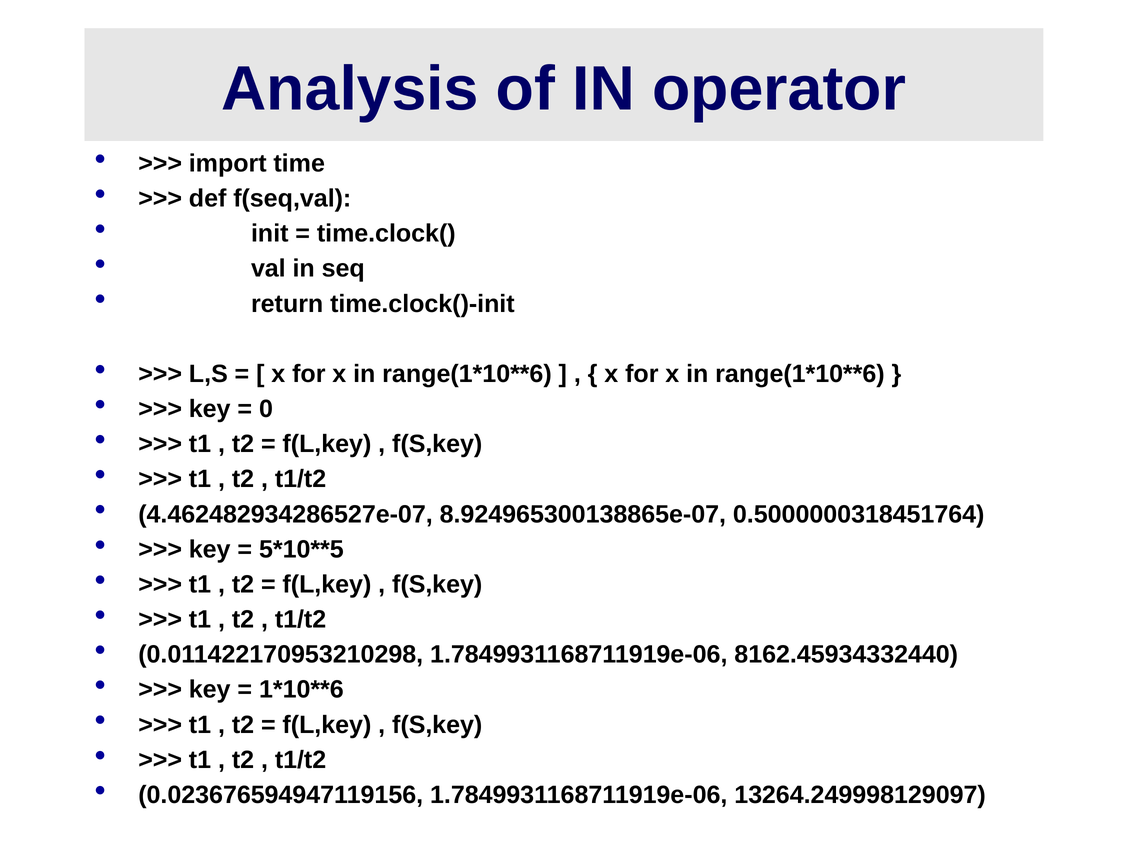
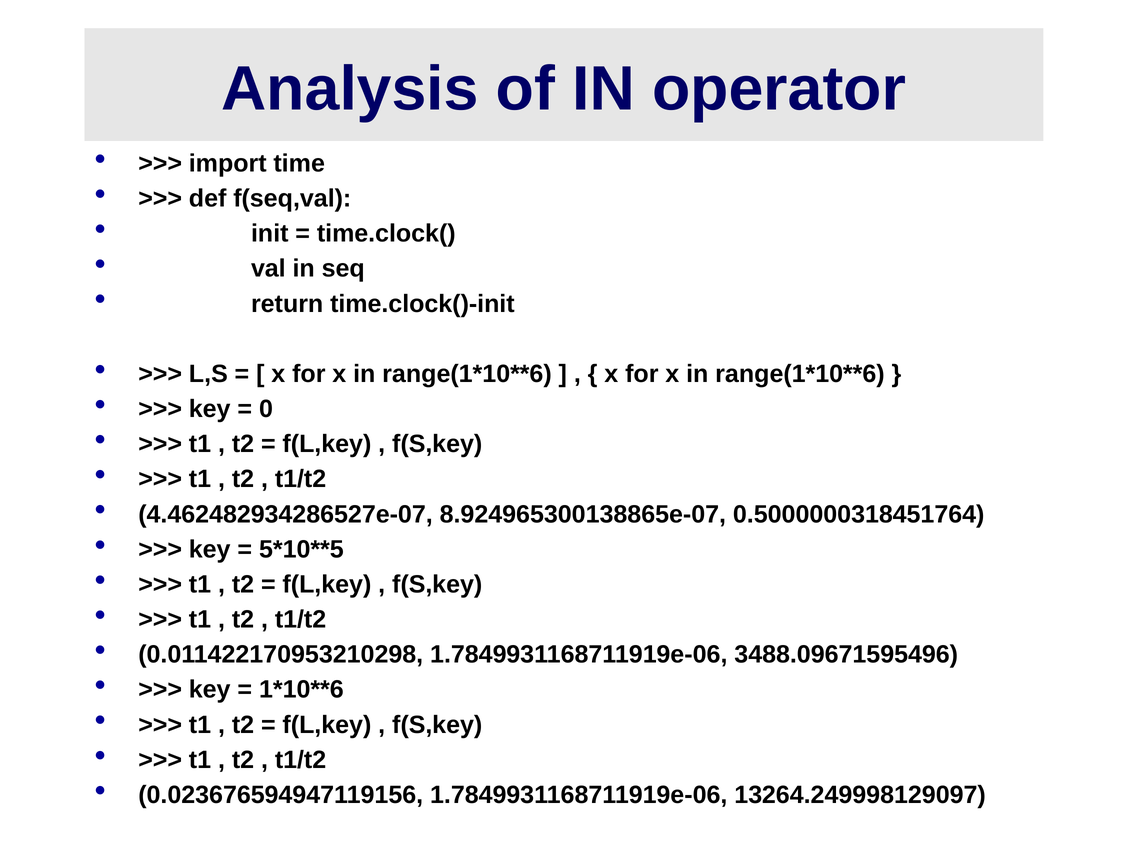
8162.45934332440: 8162.45934332440 -> 3488.09671595496
